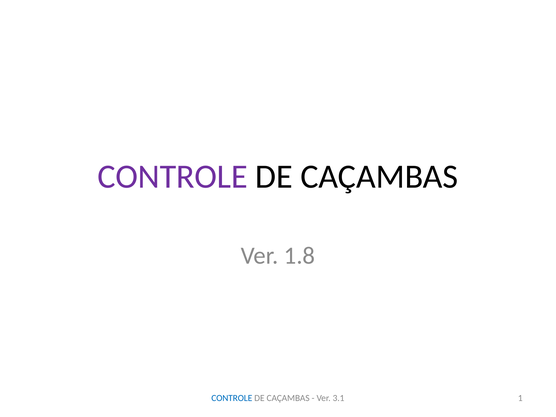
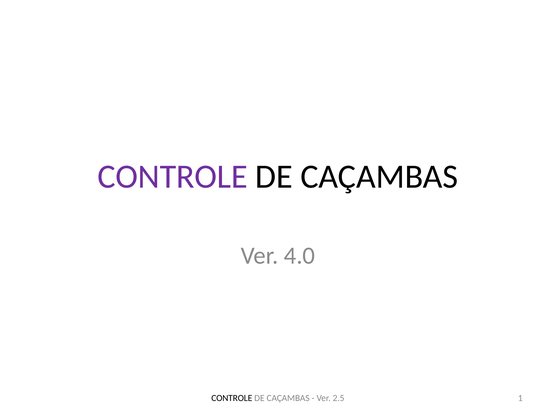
1.8: 1.8 -> 4.0
CONTROLE at (232, 398) colour: blue -> black
3.1: 3.1 -> 2.5
